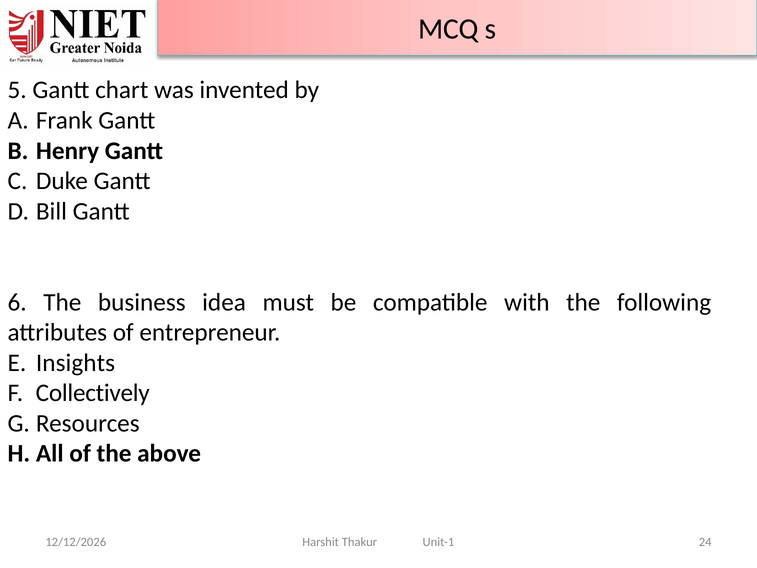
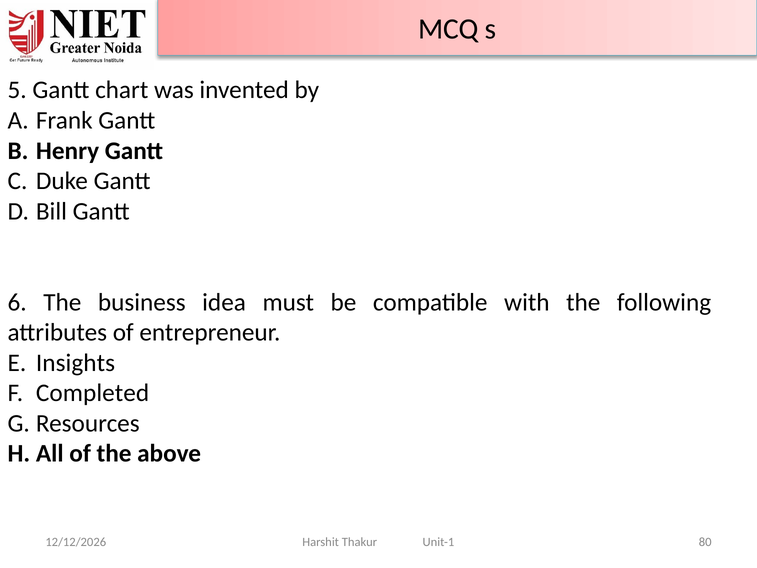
Collectively: Collectively -> Completed
24: 24 -> 80
